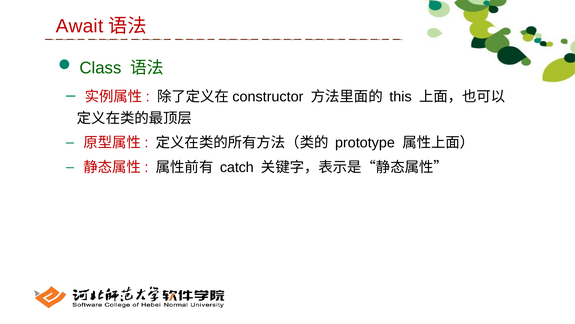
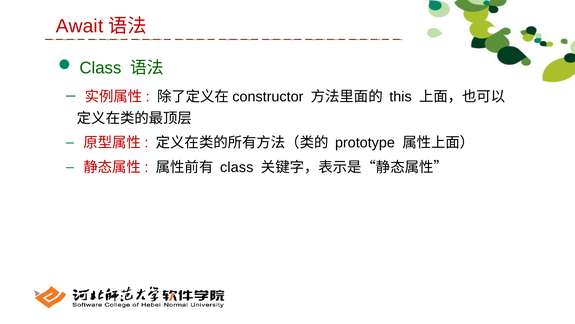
catch at (237, 167): catch -> class
